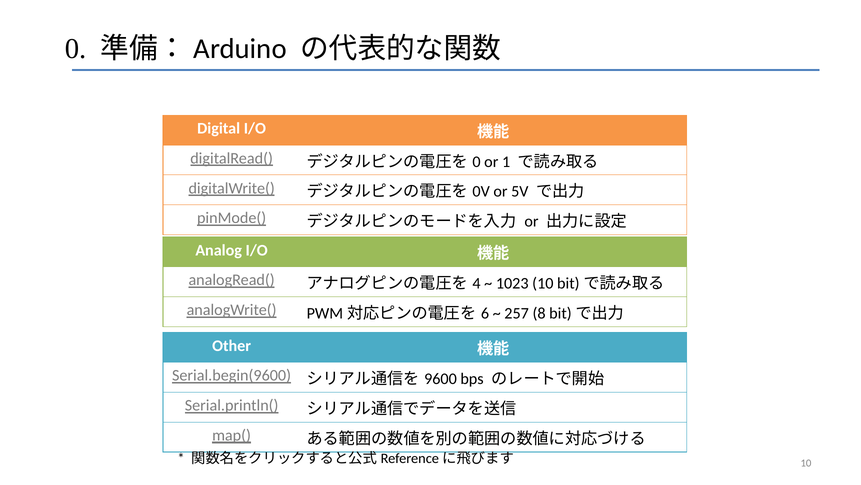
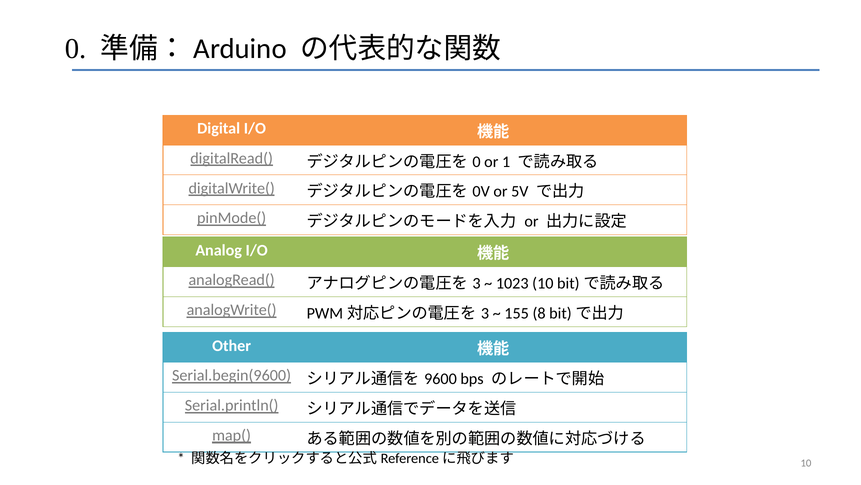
4 at (477, 283): 4 -> 3
6 at (485, 313): 6 -> 3
257: 257 -> 155
